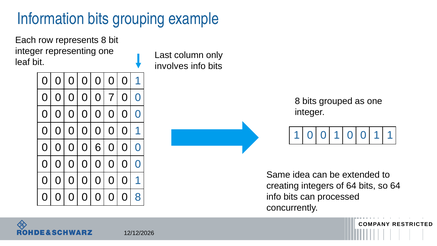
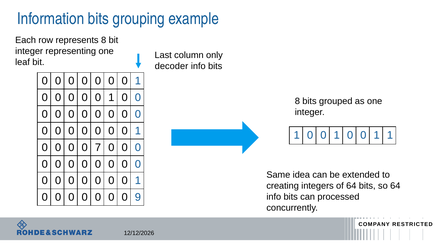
involves: involves -> decoder
7 at (111, 97): 7 -> 1
6: 6 -> 7
0 8: 8 -> 9
